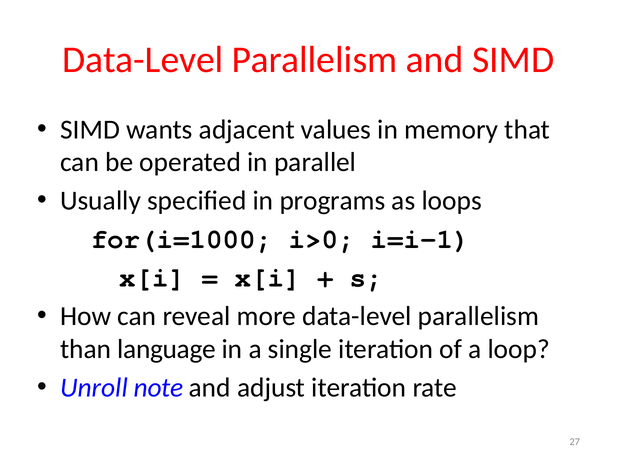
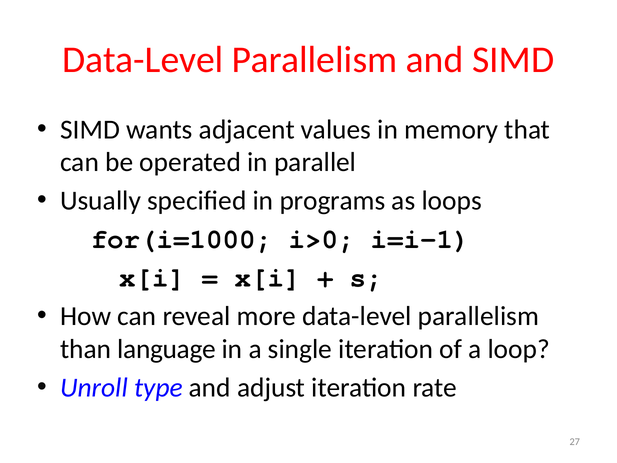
note: note -> type
